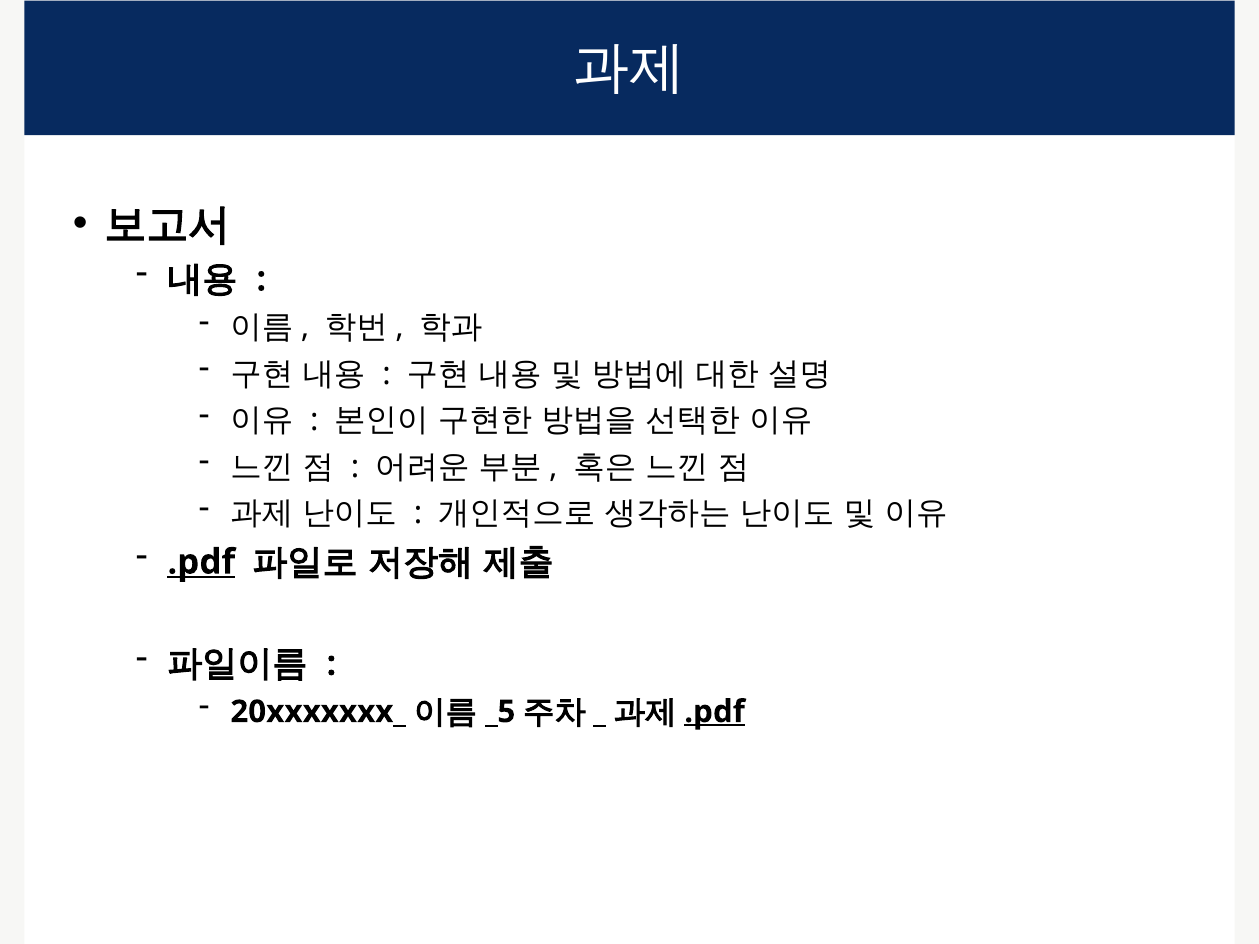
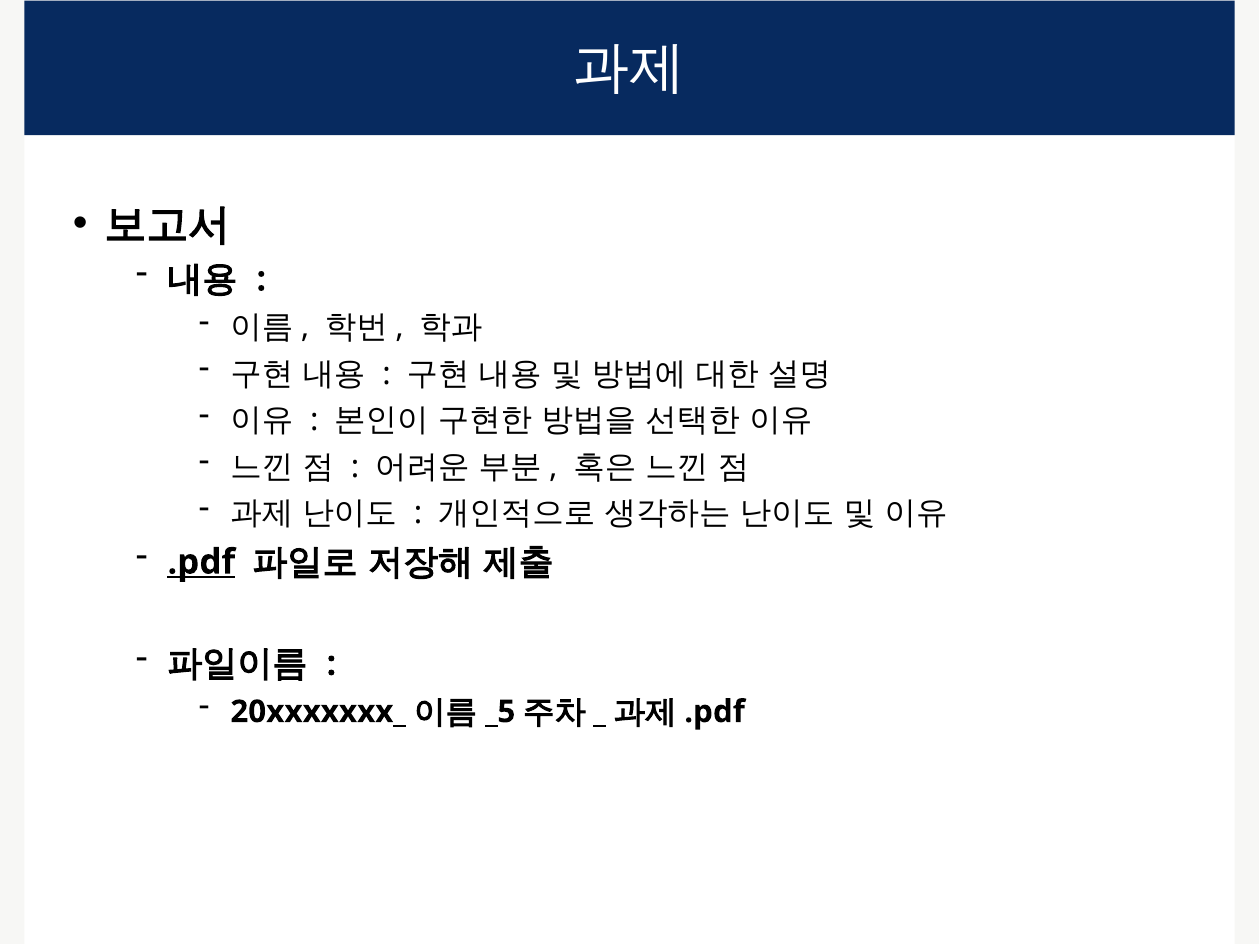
.pdf at (715, 712) underline: present -> none
